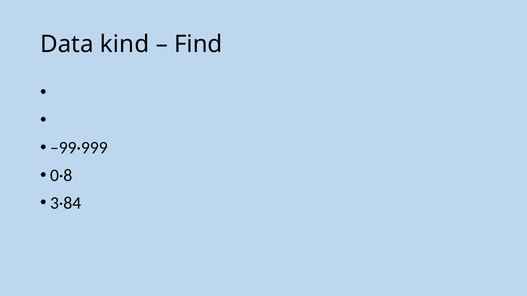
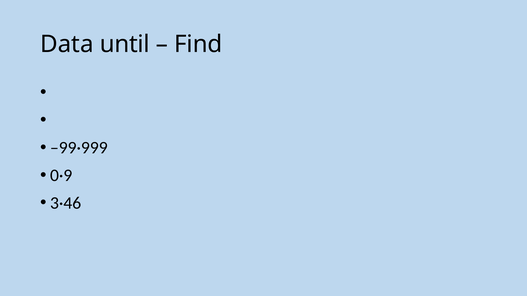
kind: kind -> until
0·8: 0·8 -> 0·9
3·84: 3·84 -> 3·46
